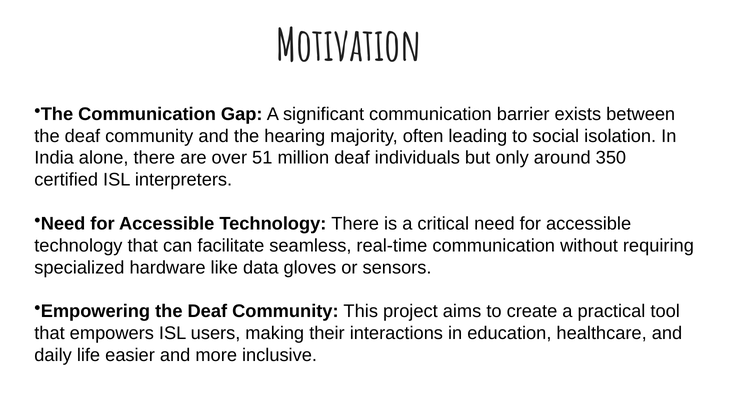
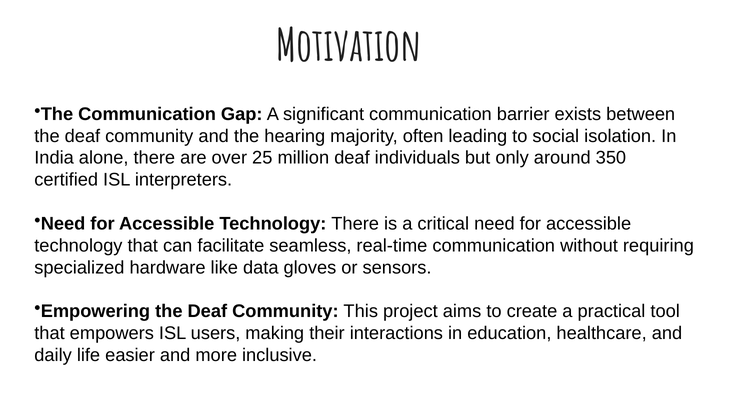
51: 51 -> 25
